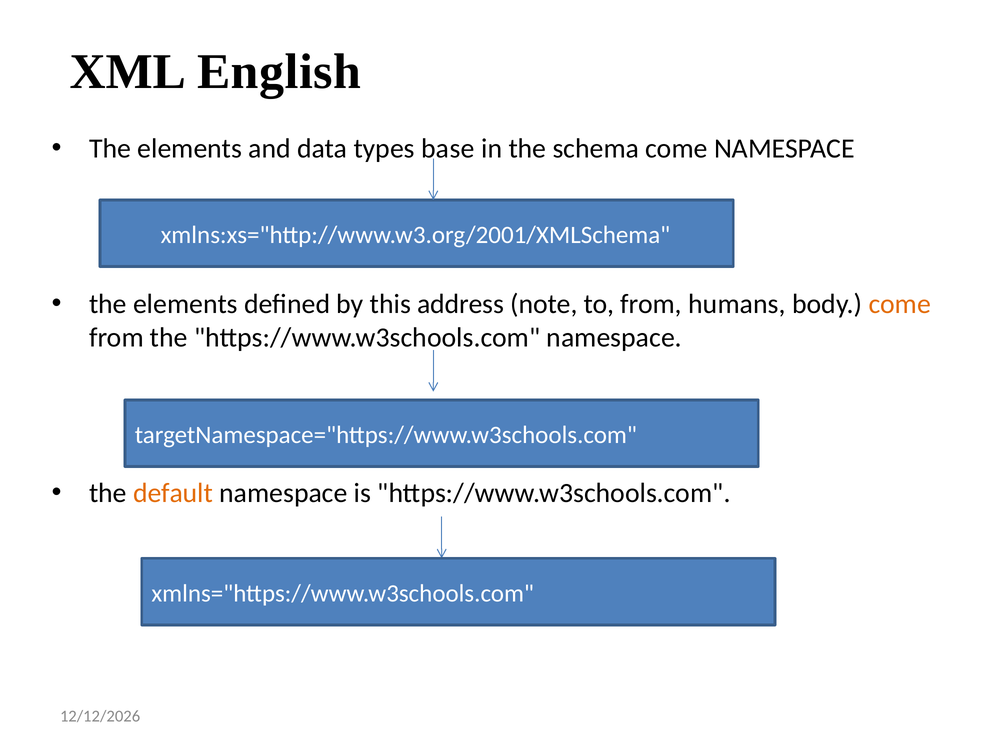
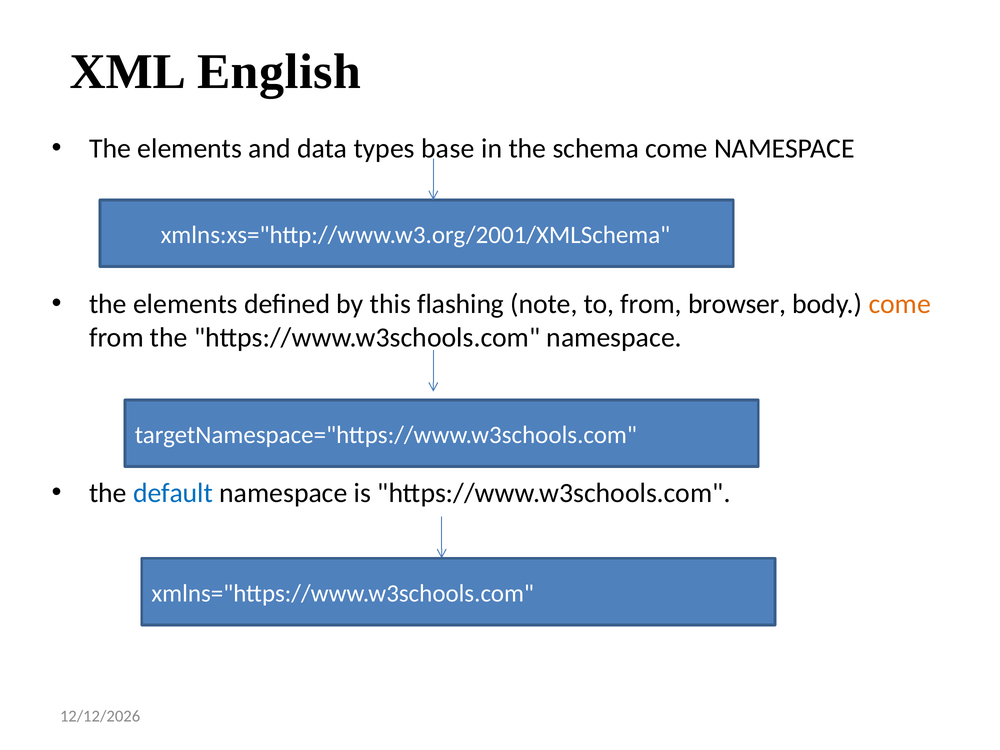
address: address -> flashing
humans: humans -> browser
default colour: orange -> blue
